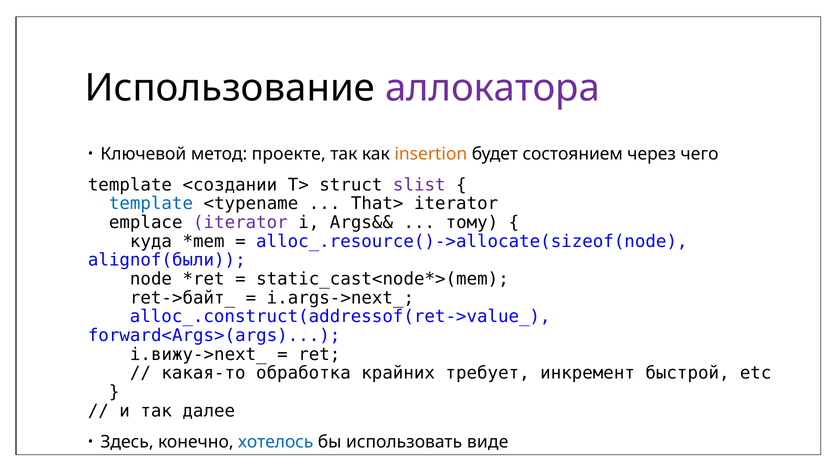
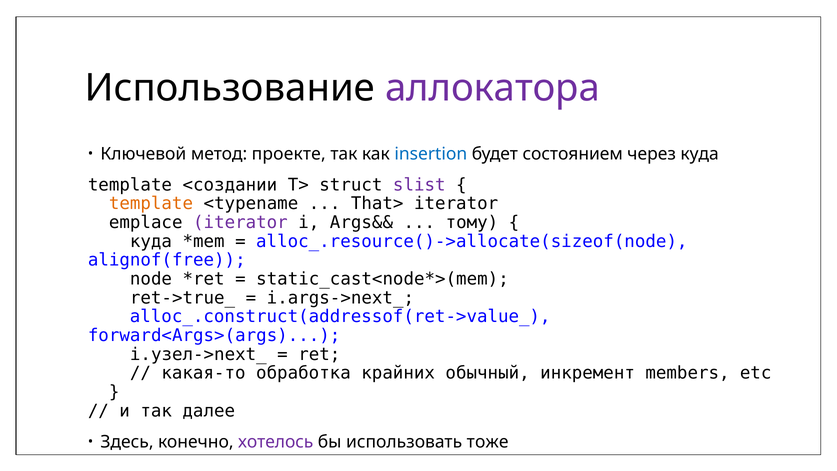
insertion colour: orange -> blue
через чего: чего -> куда
template at (151, 204) colour: blue -> orange
alignof(были: alignof(были -> alignof(free
ret->байт_: ret->байт_ -> ret->true_
i.вижу->next_: i.вижу->next_ -> i.узел->next_
требует: требует -> обычный
быстрой: быстрой -> members
хотелось colour: blue -> purple
виде: виде -> тоже
